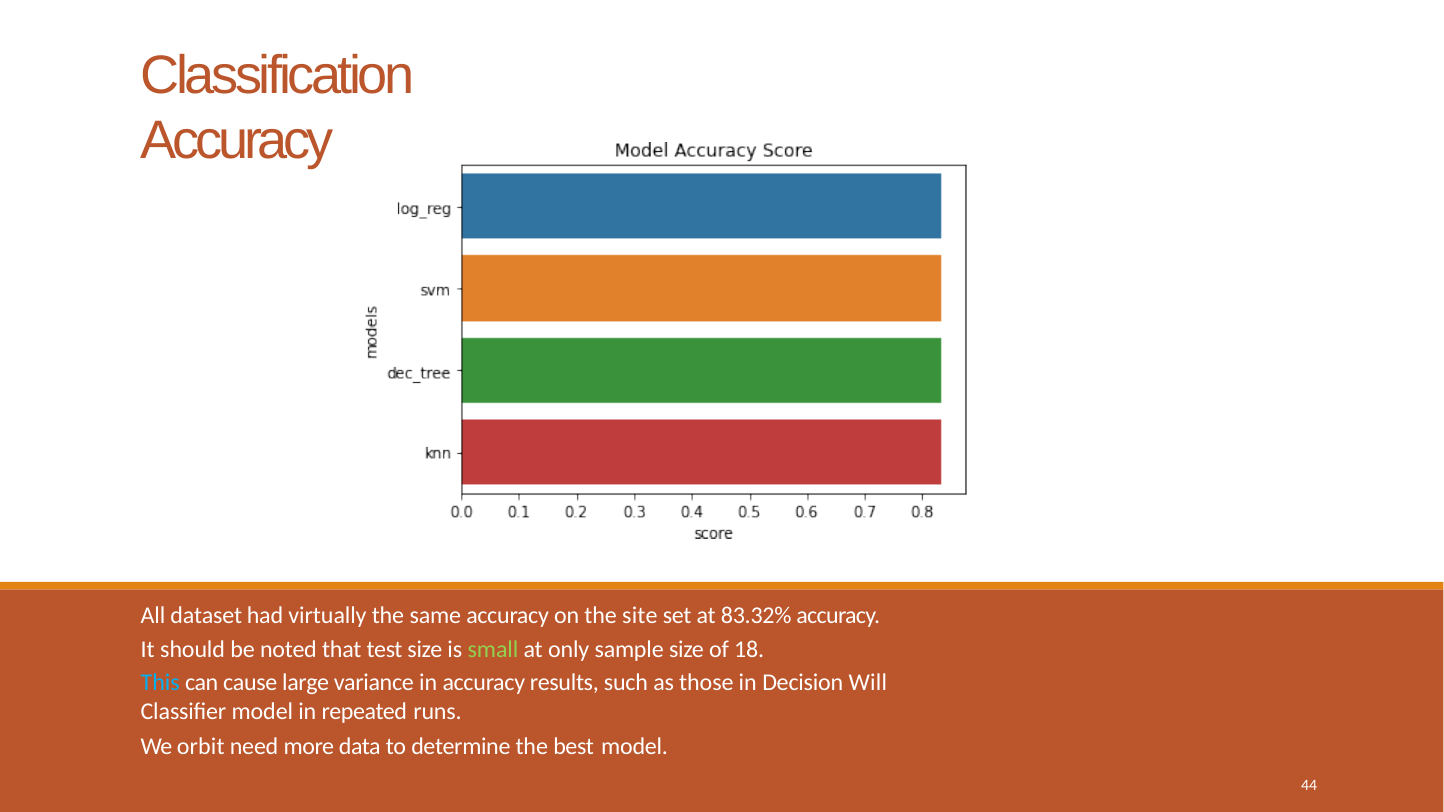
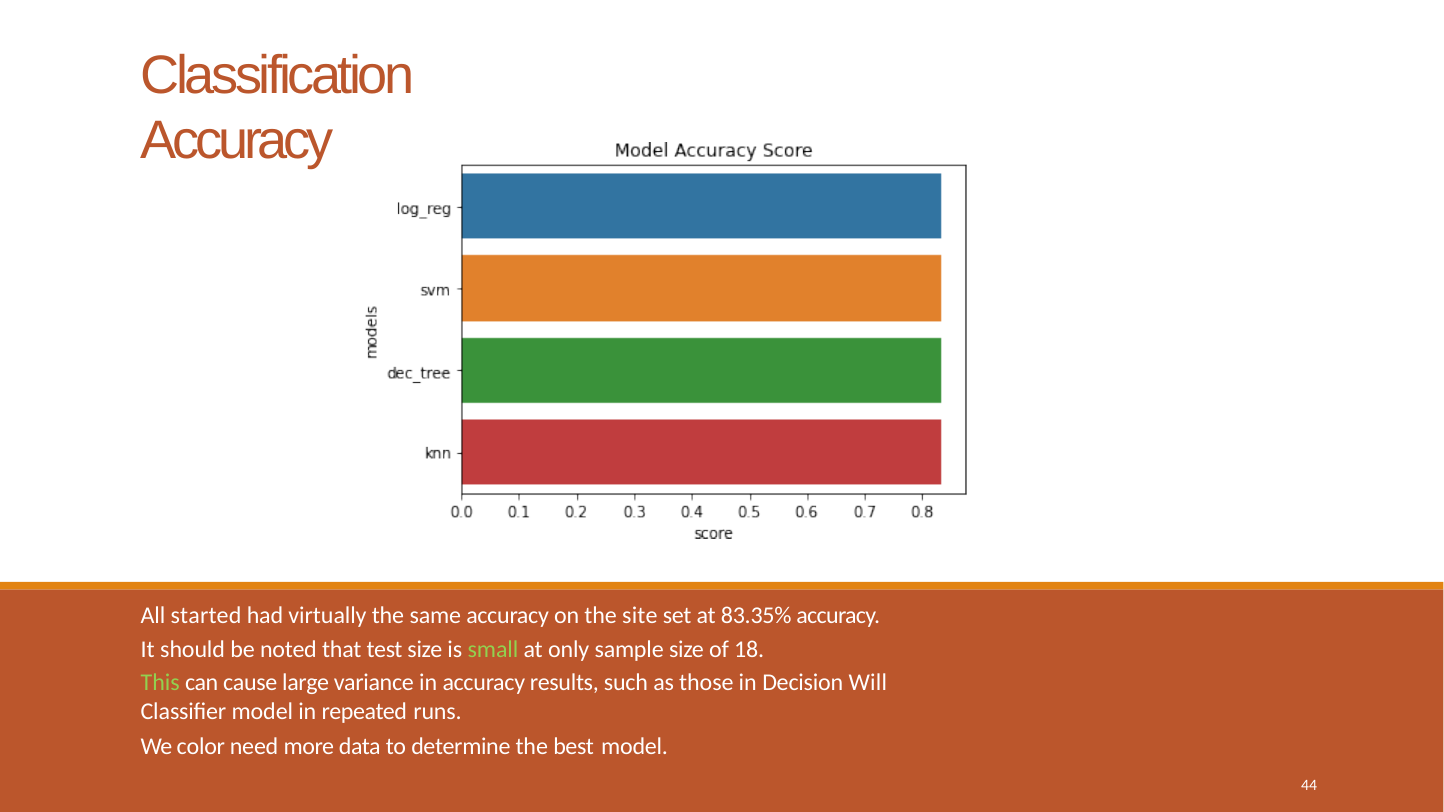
dataset: dataset -> started
83.32%: 83.32% -> 83.35%
This colour: light blue -> light green
orbit: orbit -> color
